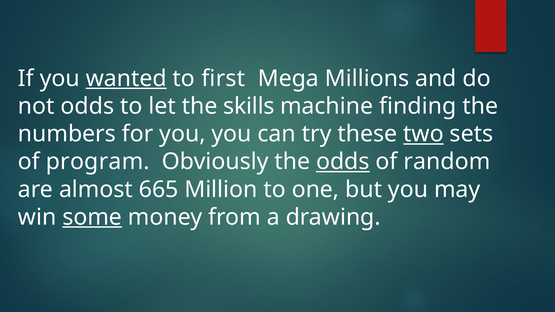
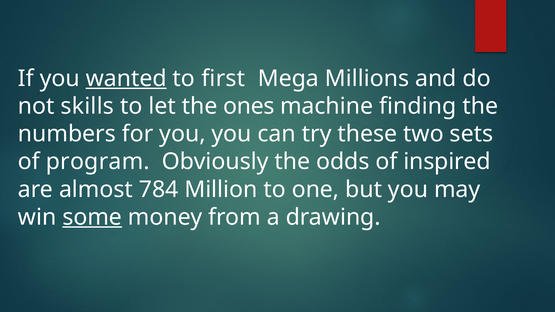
not odds: odds -> skills
skills: skills -> ones
two underline: present -> none
odds at (343, 162) underline: present -> none
random: random -> inspired
665: 665 -> 784
